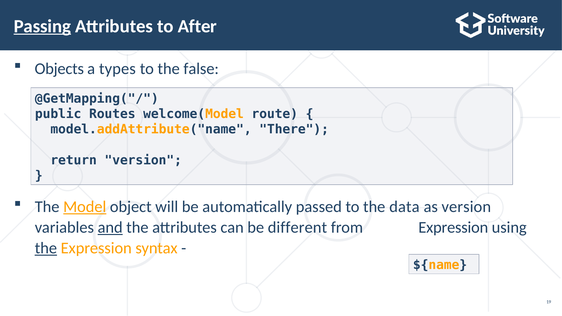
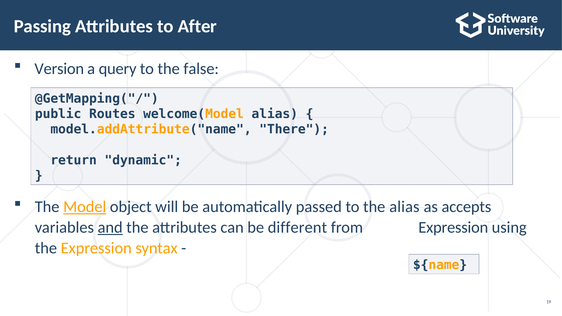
Passing underline: present -> none
Objects: Objects -> Version
types: types -> query
welcome(Model route: route -> alias
return version: version -> dynamic
the data: data -> alias
as version: version -> accepts
the at (46, 248) underline: present -> none
